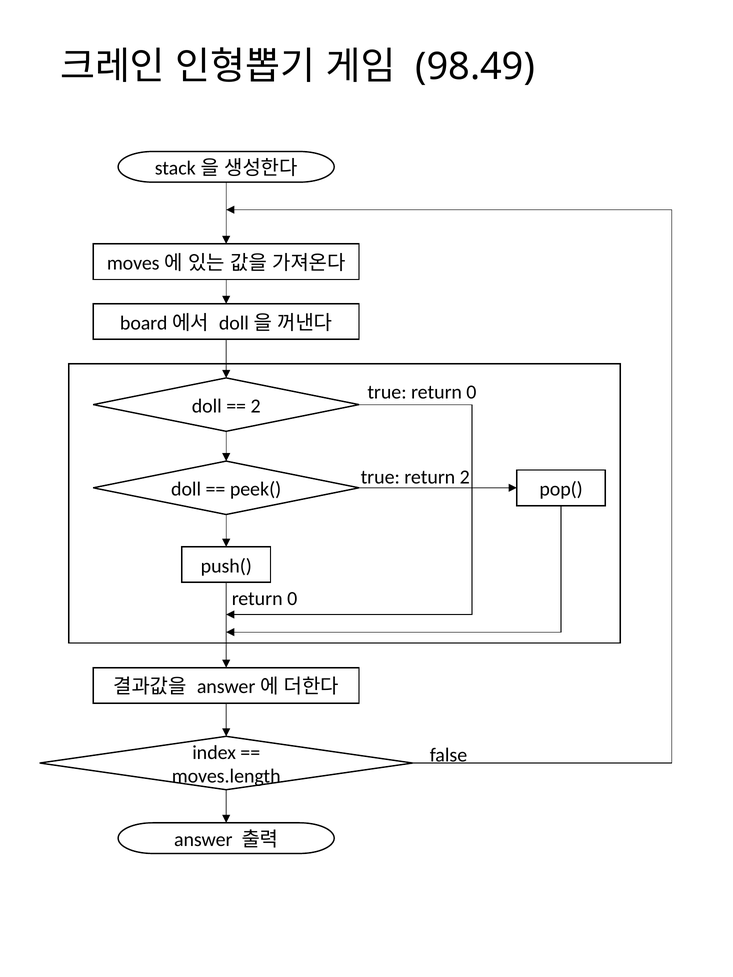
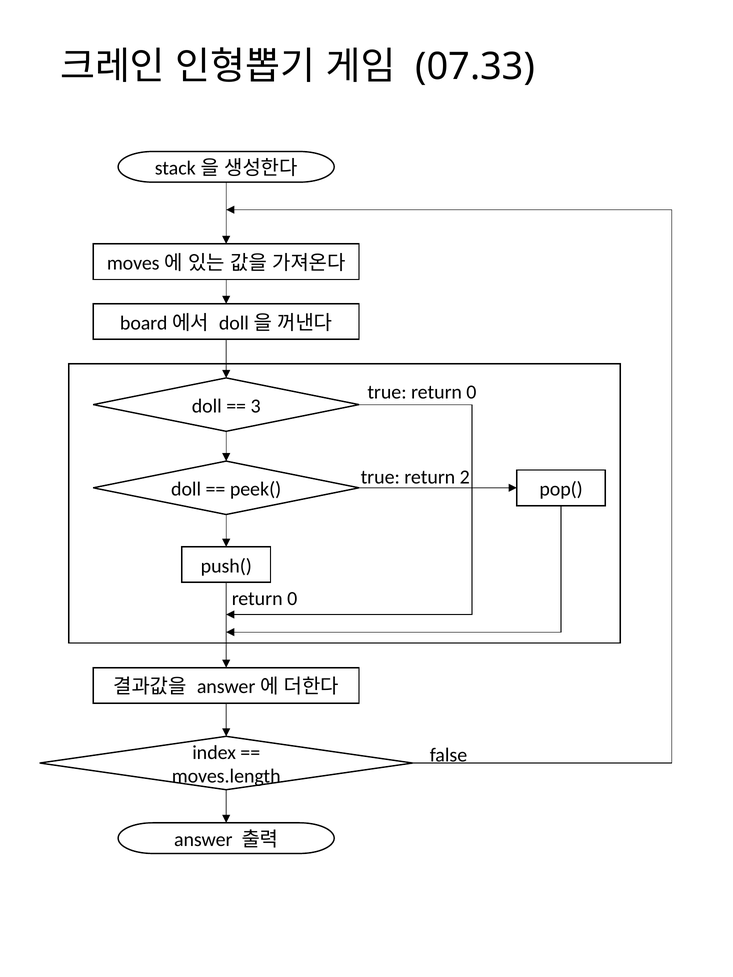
98.49: 98.49 -> 07.33
2 at (256, 406): 2 -> 3
